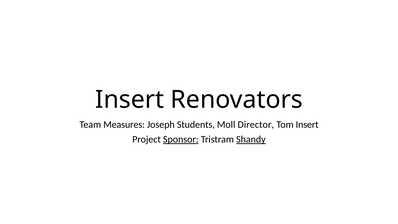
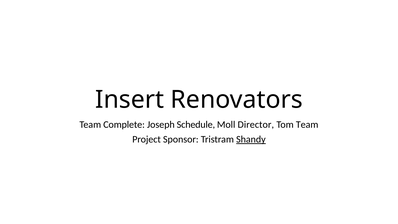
Measures: Measures -> Complete
Students: Students -> Schedule
Tom Insert: Insert -> Team
Sponsor underline: present -> none
